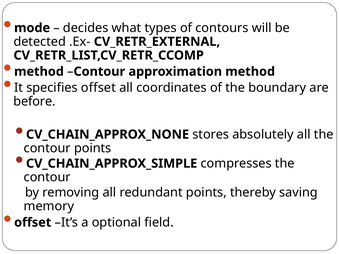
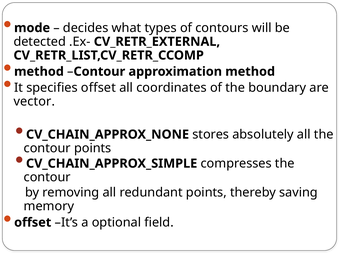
before: before -> vector
